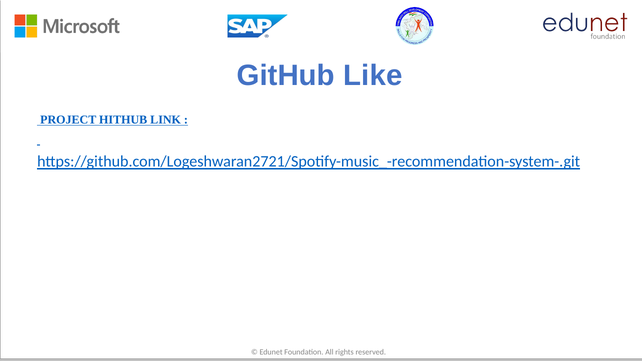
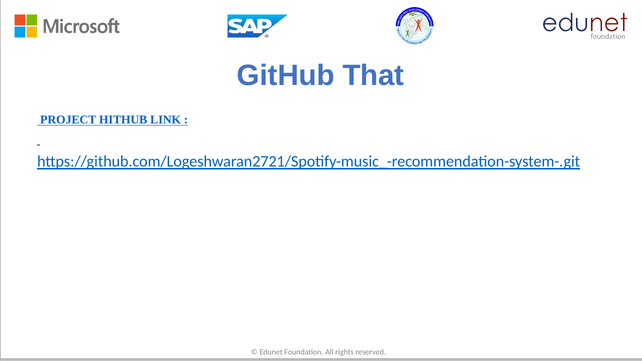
Like: Like -> That
